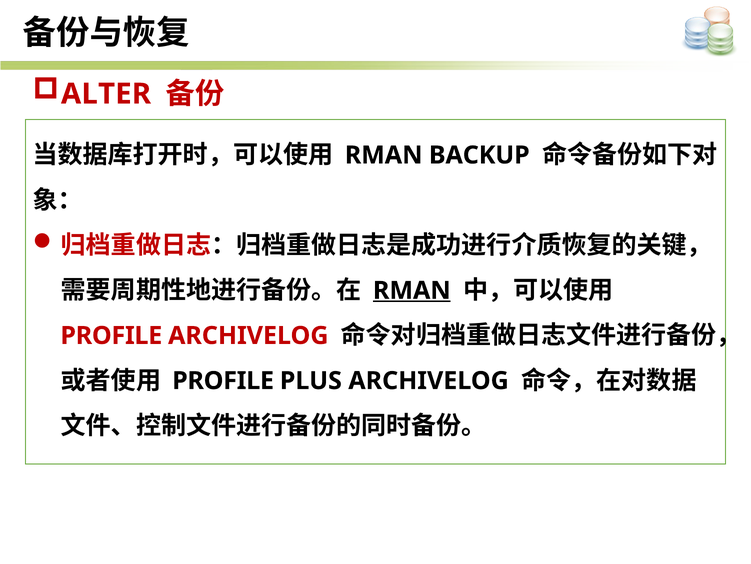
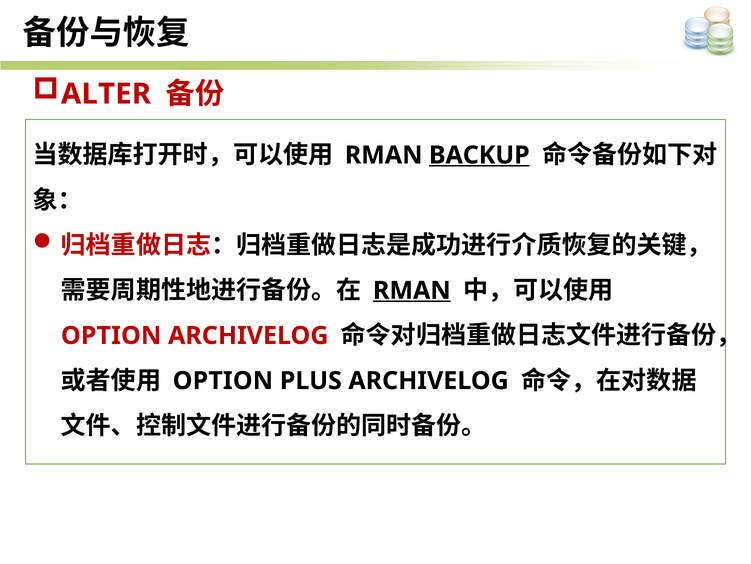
BACKUP underline: none -> present
PROFILE at (111, 335): PROFILE -> OPTION
PROFILE at (223, 380): PROFILE -> OPTION
